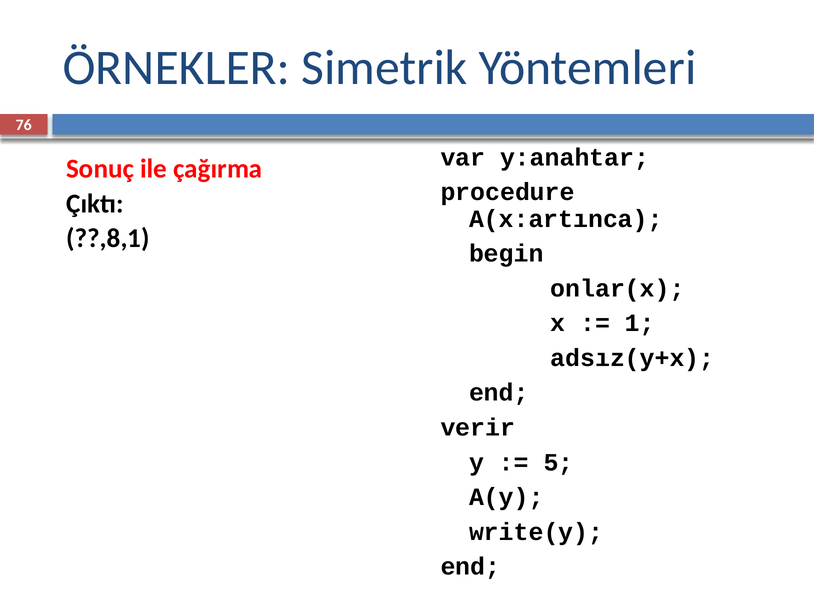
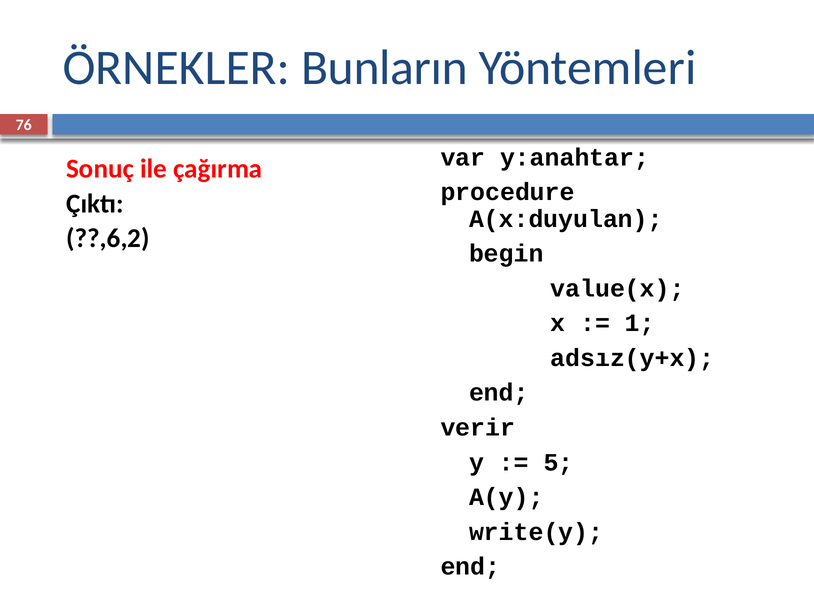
Simetrik: Simetrik -> Bunların
A(x:artınca: A(x:artınca -> A(x:duyulan
??,8,1: ??,8,1 -> ??,6,2
onlar(x: onlar(x -> value(x
